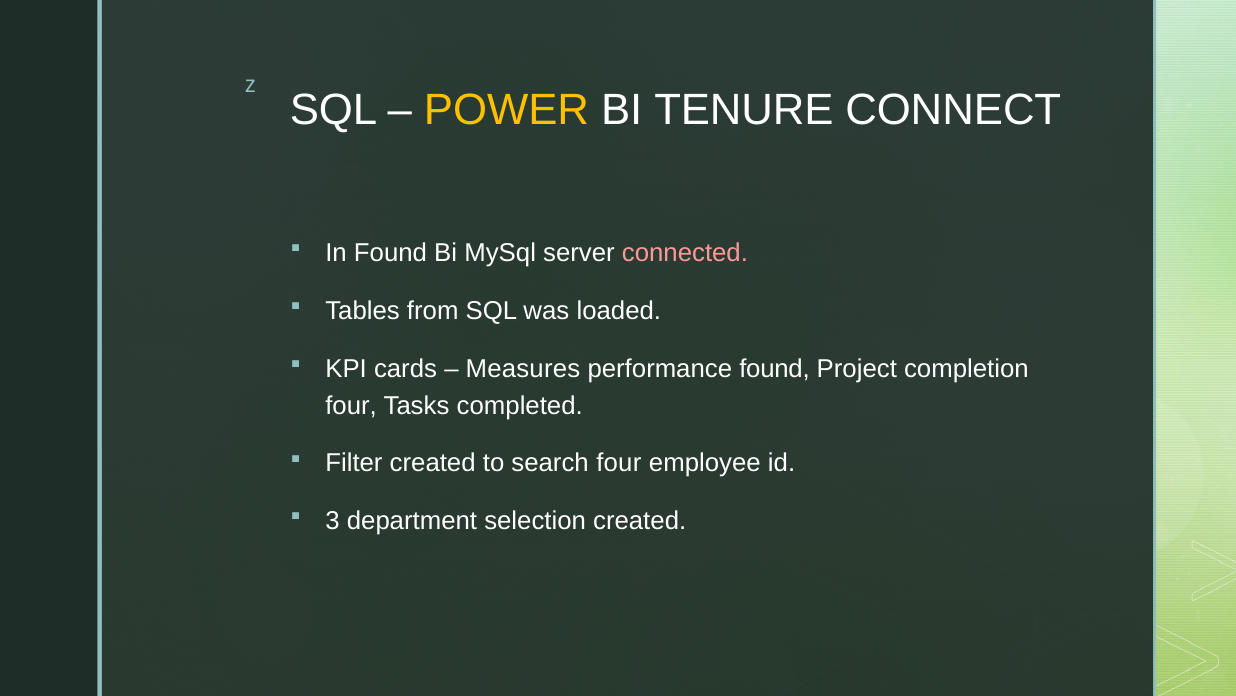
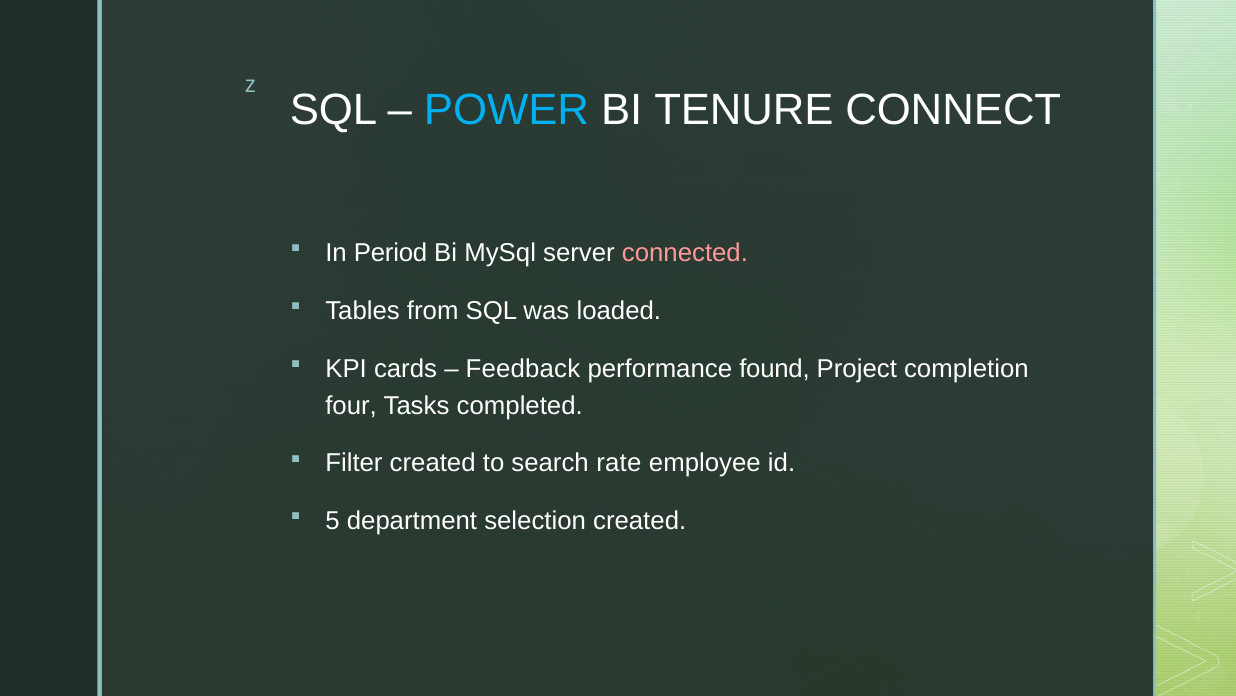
POWER colour: yellow -> light blue
In Found: Found -> Period
Measures: Measures -> Feedback
search four: four -> rate
3: 3 -> 5
